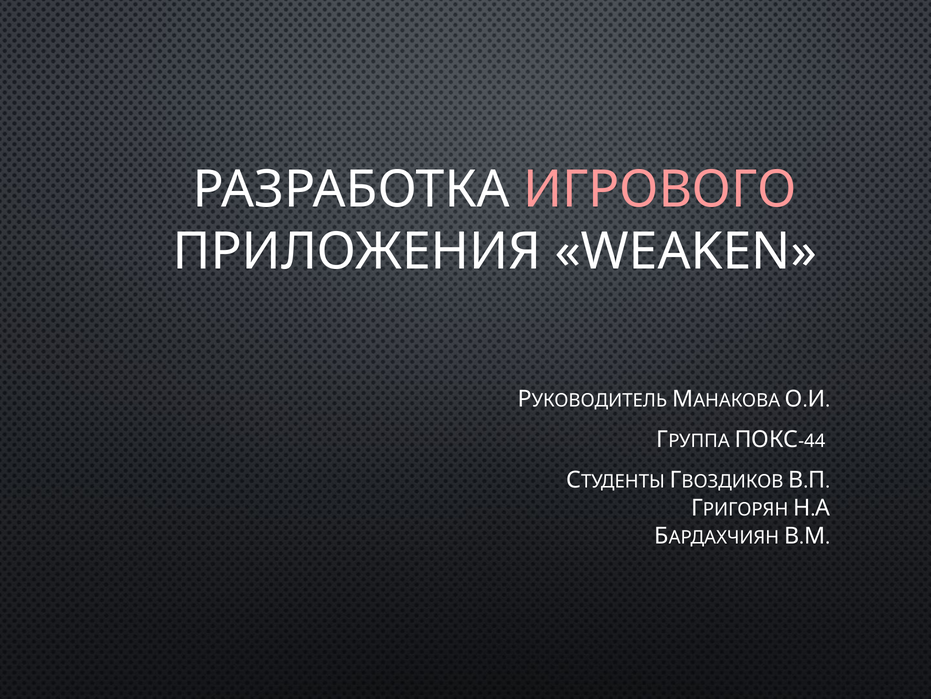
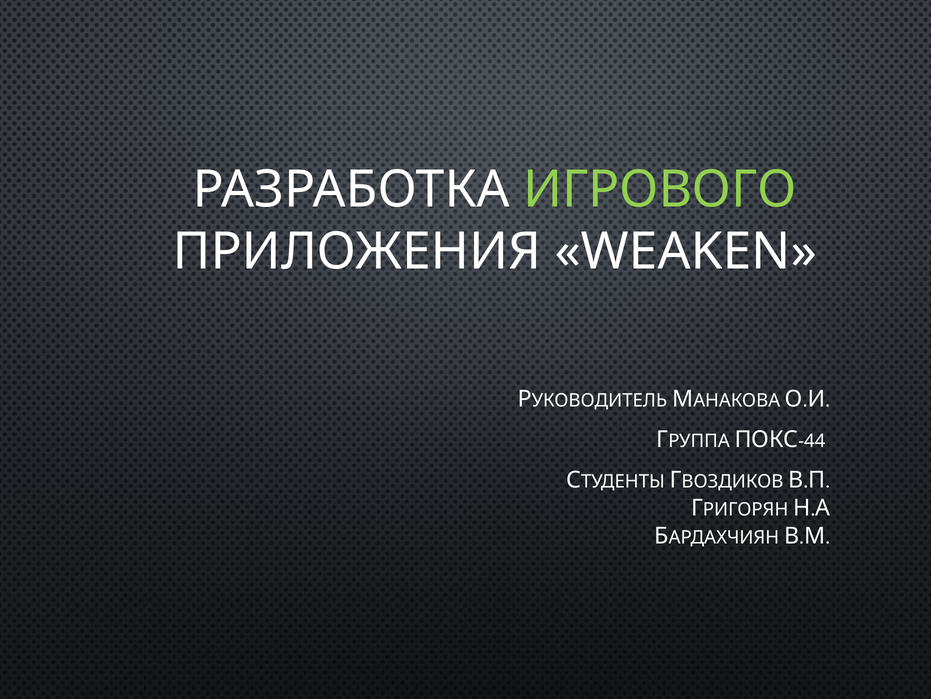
ИГРОВОГО colour: pink -> light green
